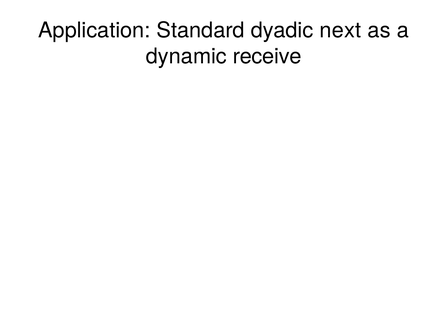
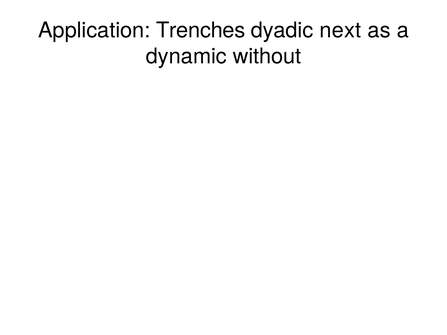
Standard: Standard -> Trenches
receive: receive -> without
